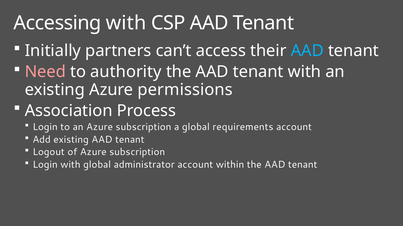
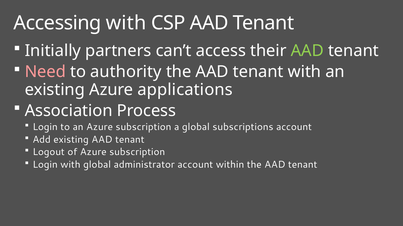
AAD at (307, 51) colour: light blue -> light green
permissions: permissions -> applications
requirements: requirements -> subscriptions
